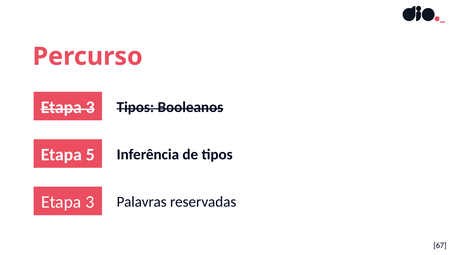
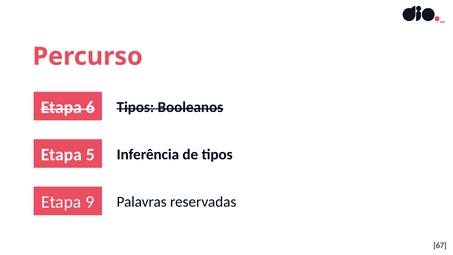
3 at (90, 107): 3 -> 6
3 at (90, 202): 3 -> 9
